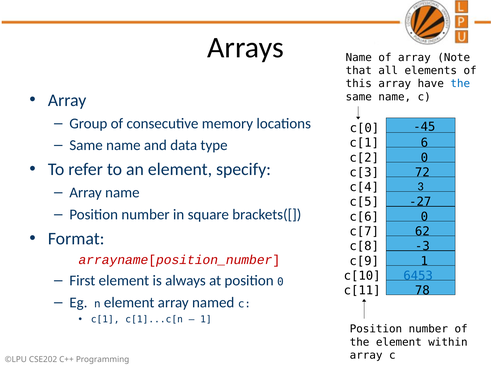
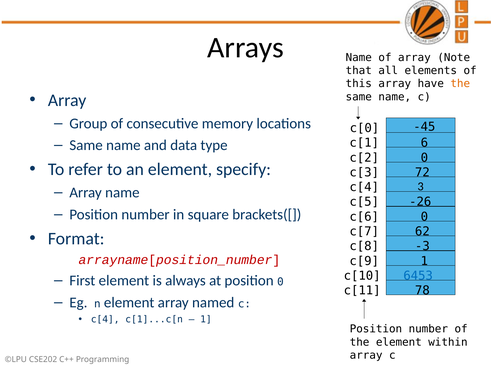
the at (460, 84) colour: blue -> orange
-27: -27 -> -26
c[1 at (105, 320): c[1 -> c[4
